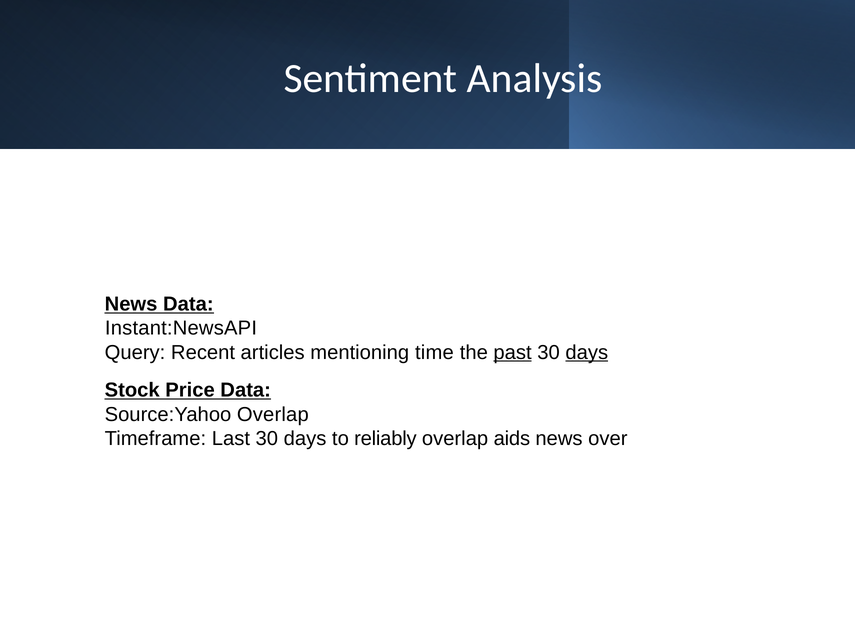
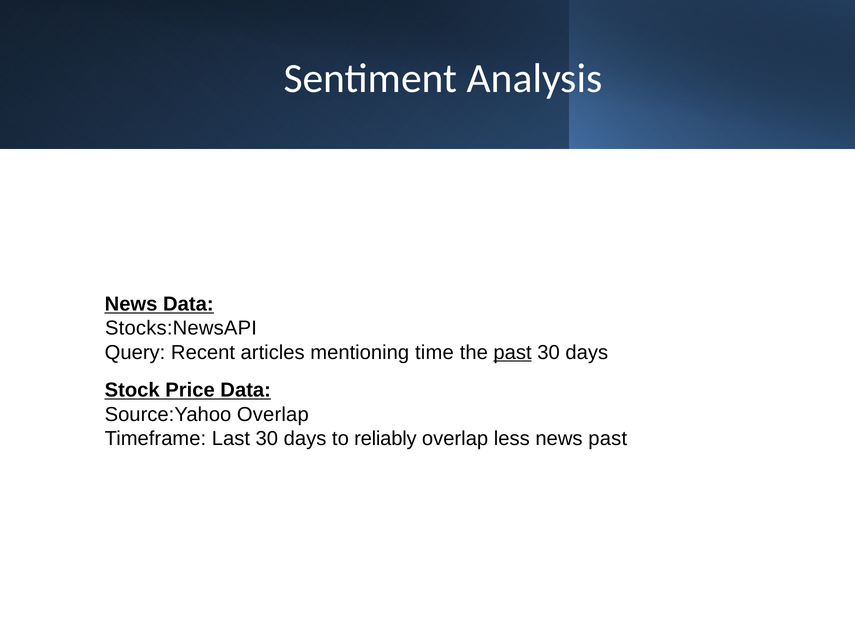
Instant:NewsAPI: Instant:NewsAPI -> Stocks:NewsAPI
days at (587, 353) underline: present -> none
aids: aids -> less
news over: over -> past
